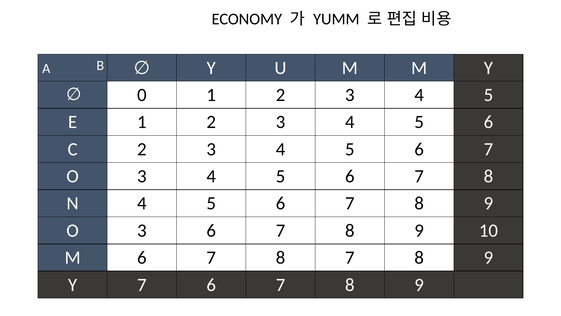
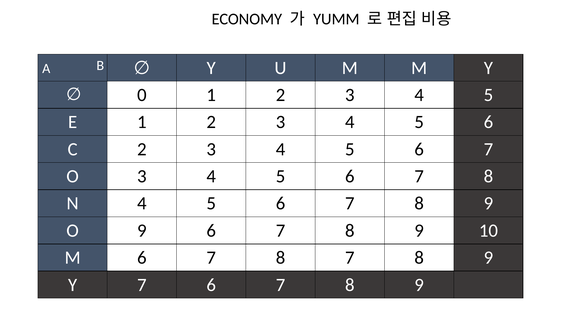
3 at (142, 230): 3 -> 9
